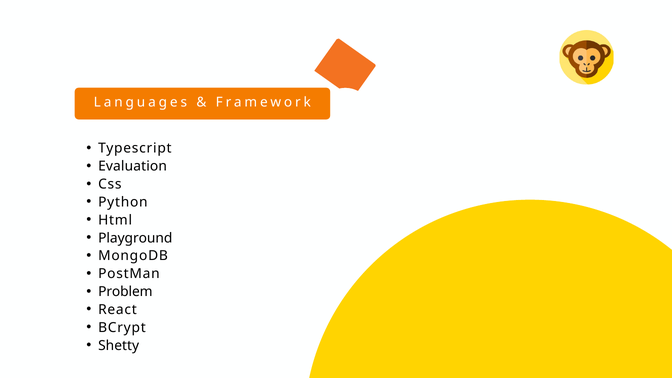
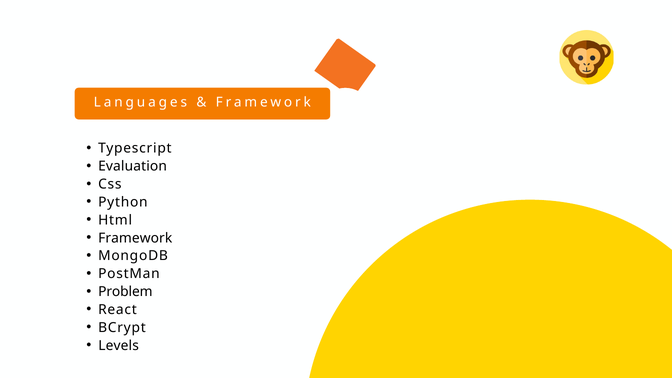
Playground at (135, 238): Playground -> Framework
Shetty: Shetty -> Levels
